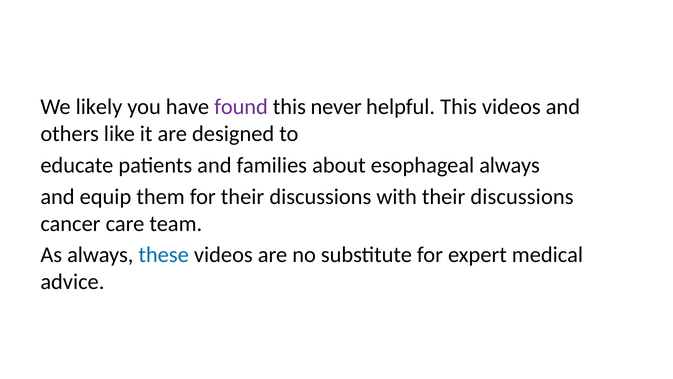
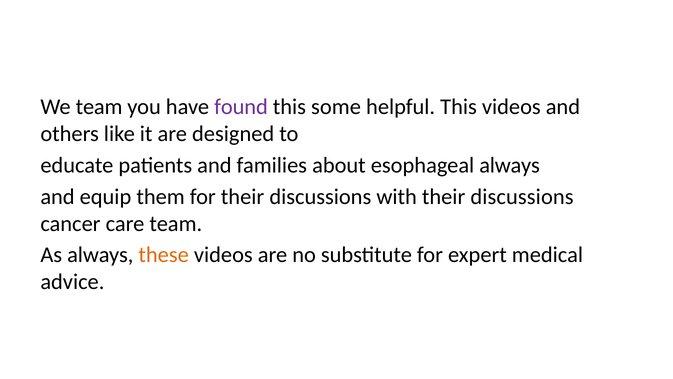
We likely: likely -> team
never: never -> some
these colour: blue -> orange
